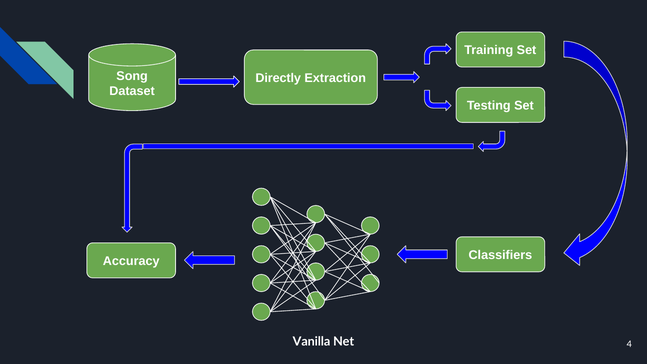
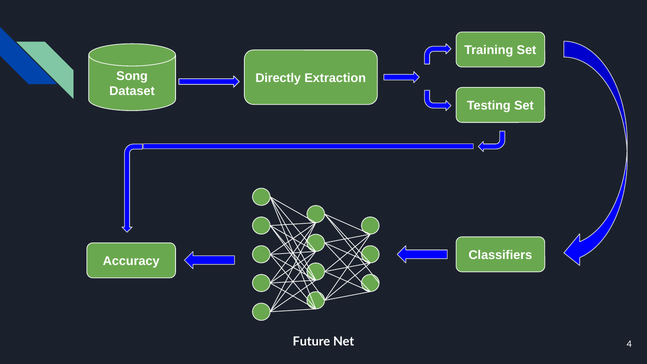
Vanilla: Vanilla -> Future
